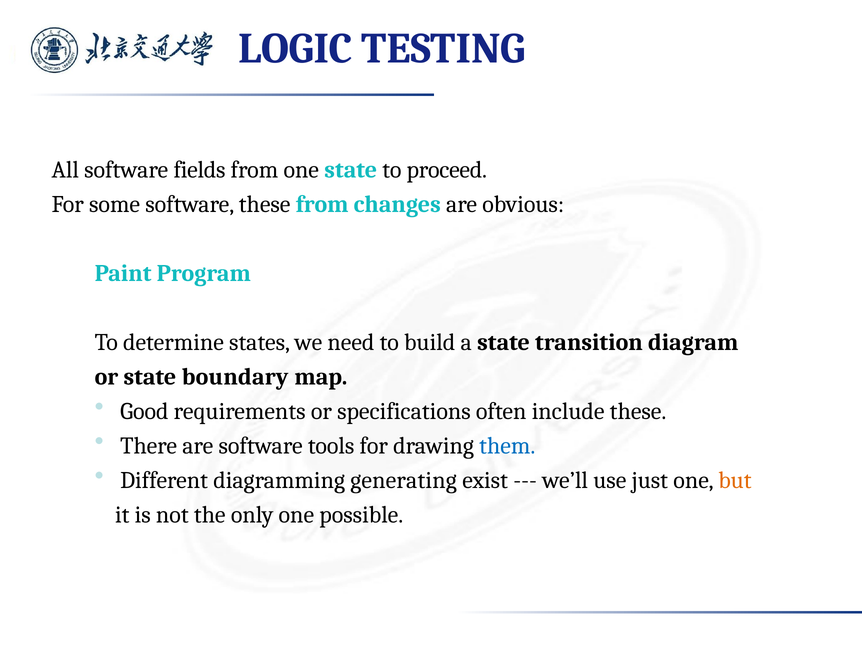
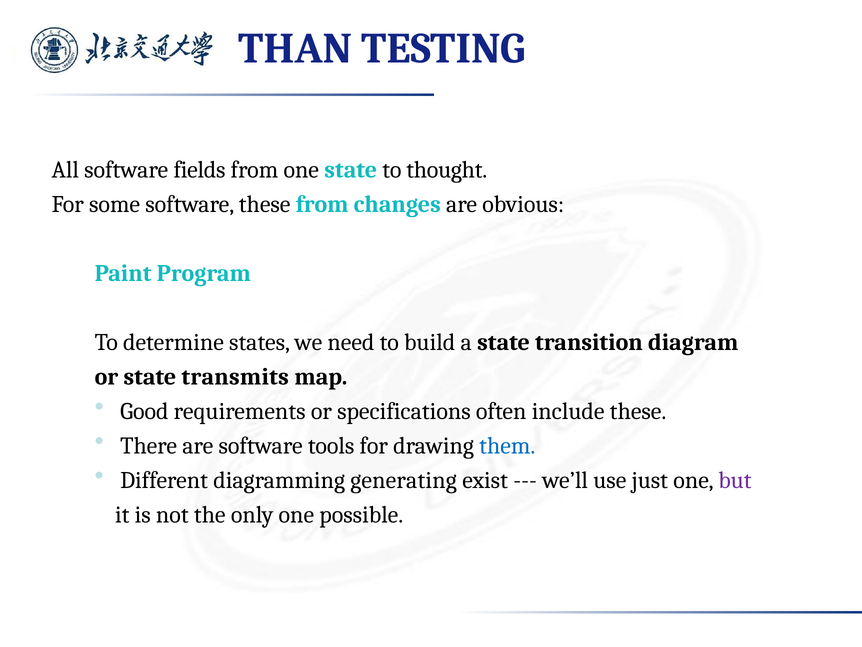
LOGIC: LOGIC -> THAN
proceed: proceed -> thought
boundary: boundary -> transmits
but colour: orange -> purple
